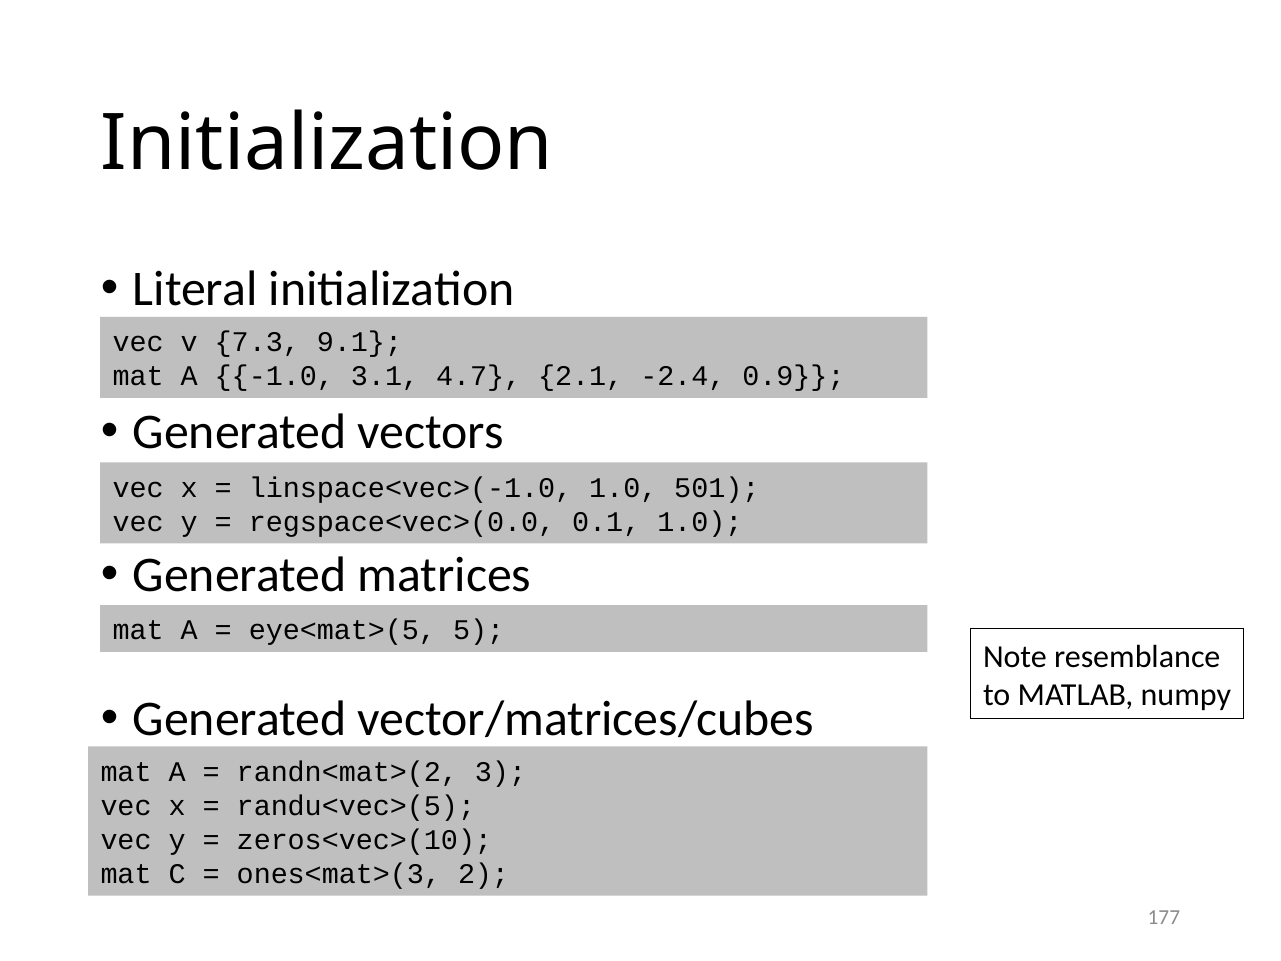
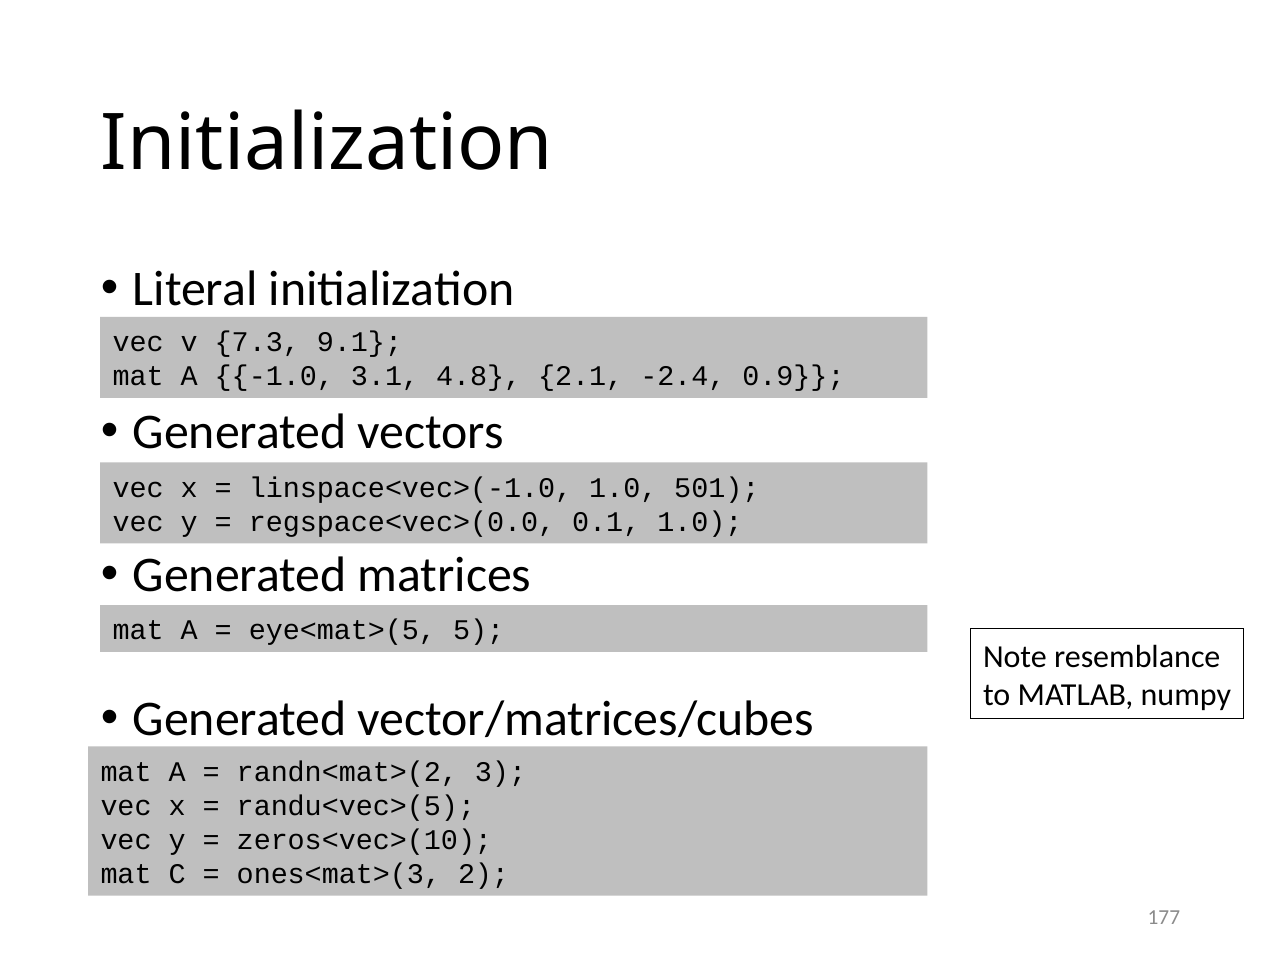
4.7: 4.7 -> 4.8
